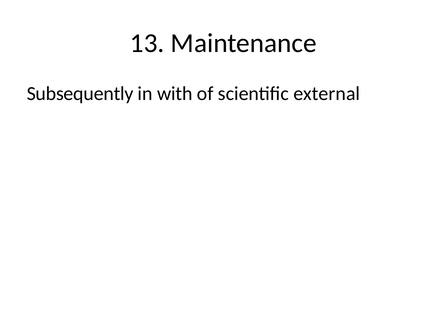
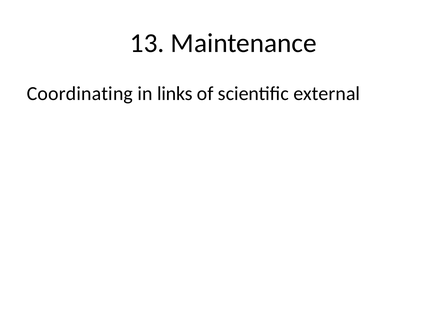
Subsequently: Subsequently -> Coordinating
with: with -> links
